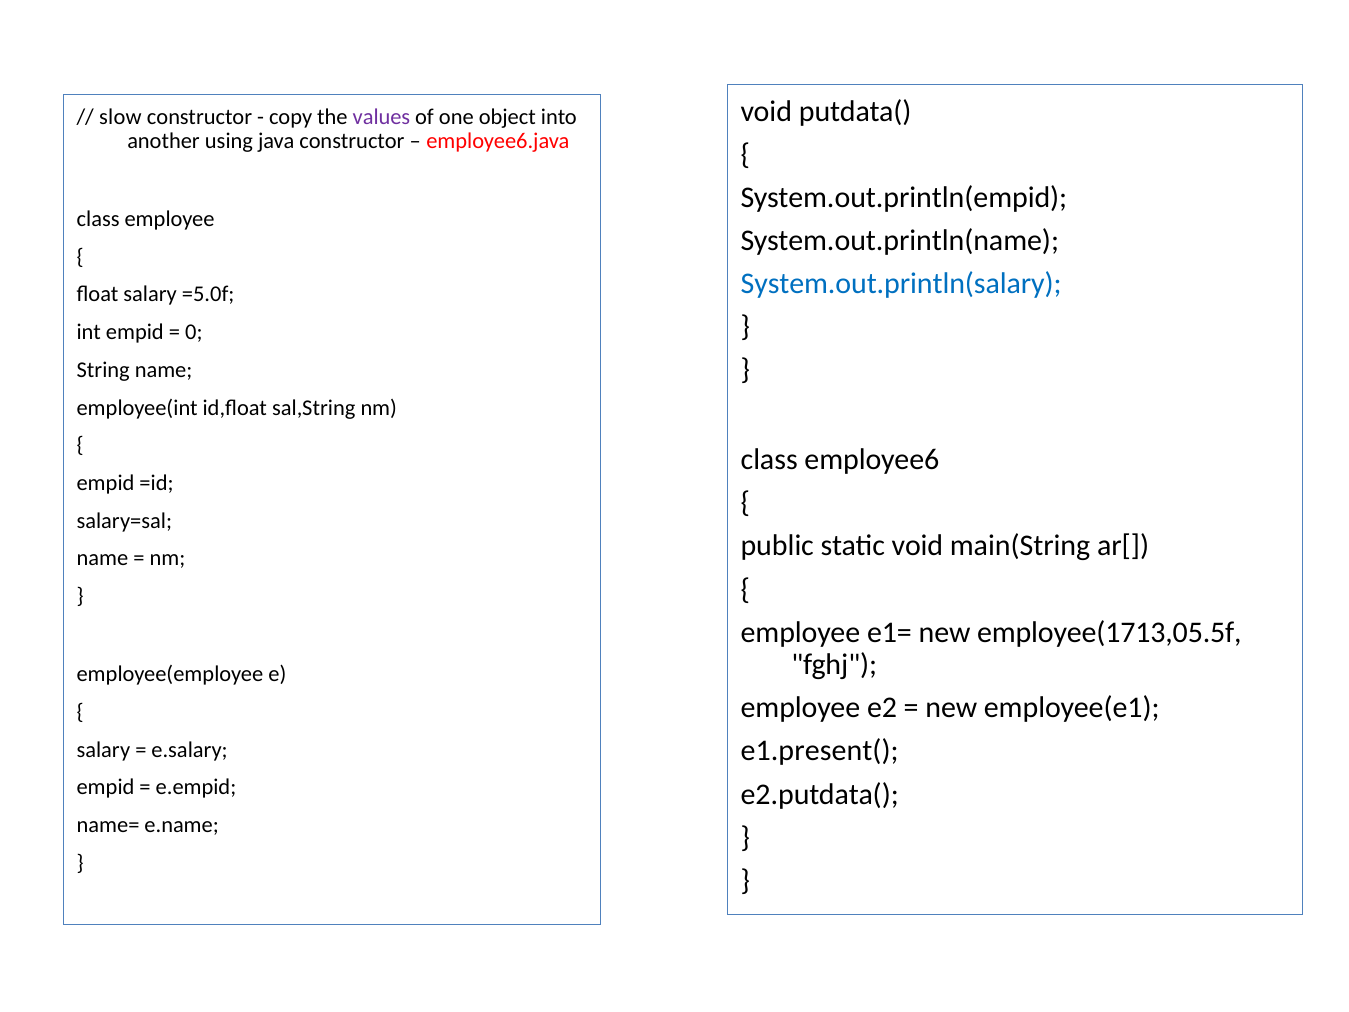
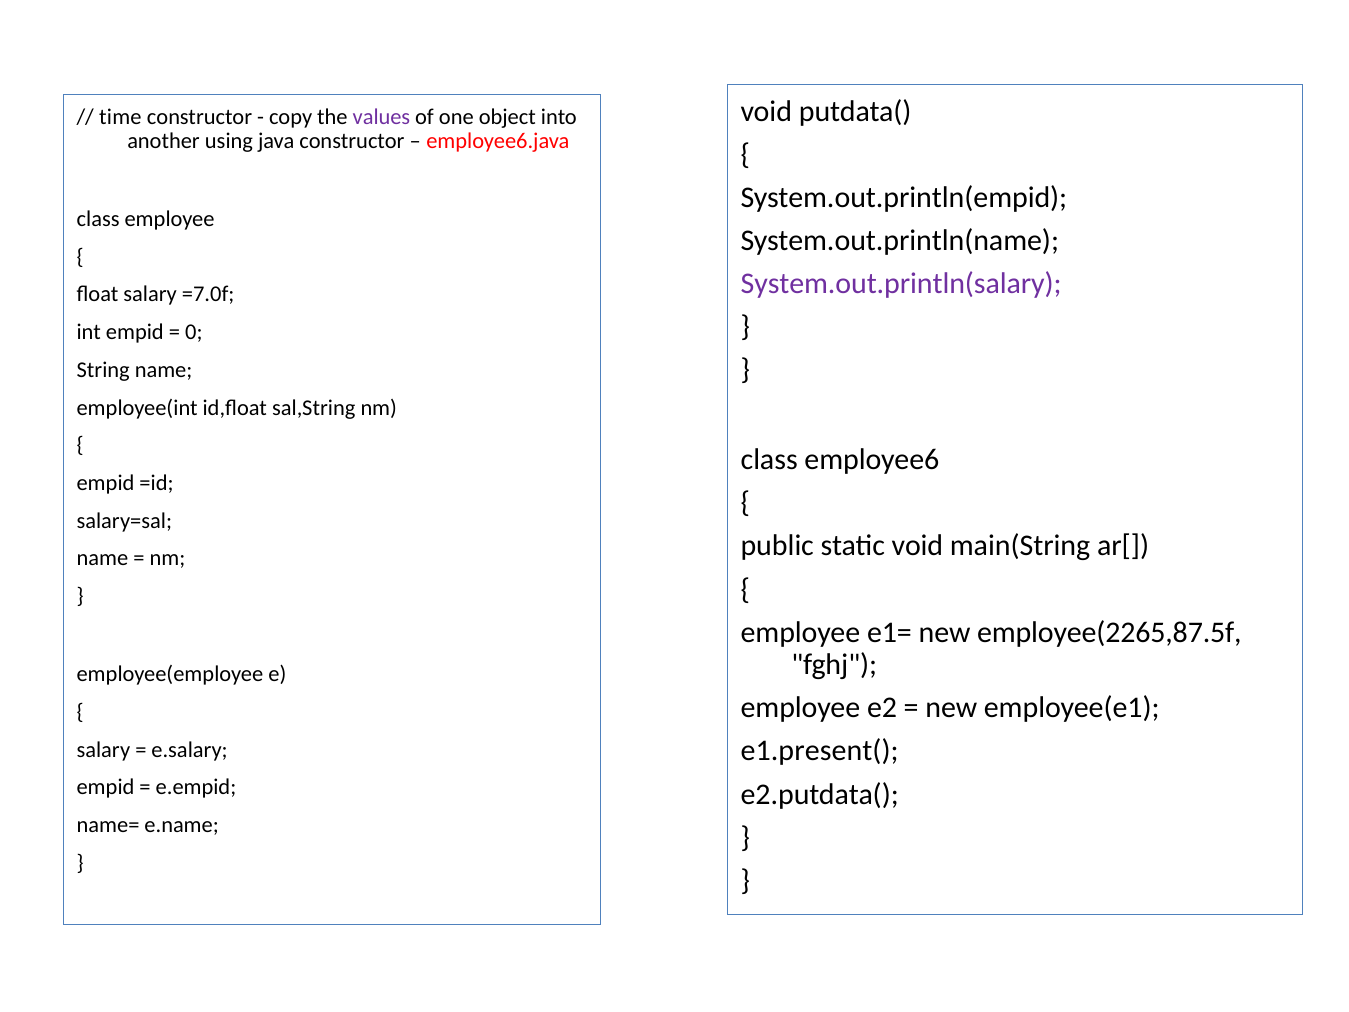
slow: slow -> time
System.out.println(salary colour: blue -> purple
=5.0f: =5.0f -> =7.0f
employee(1713,05.5f: employee(1713,05.5f -> employee(2265,87.5f
